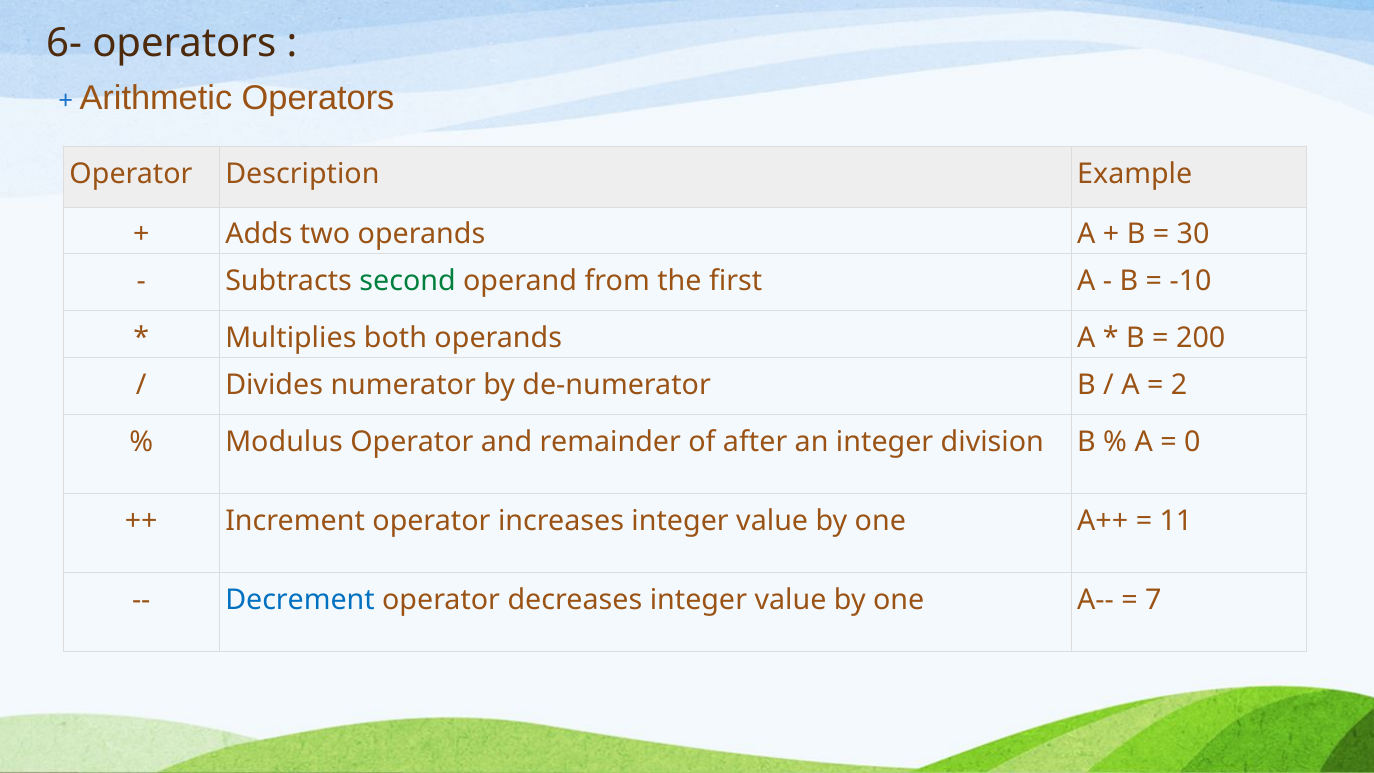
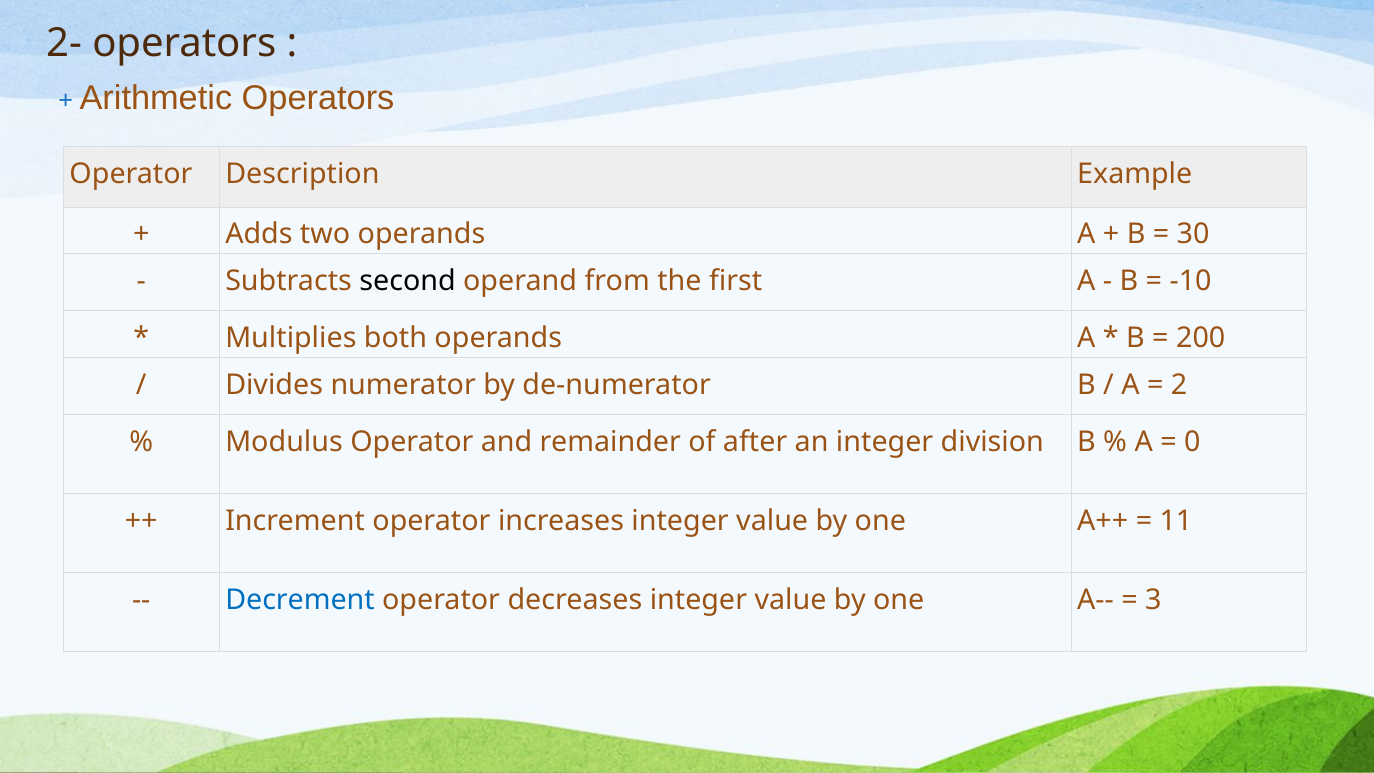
6-: 6- -> 2-
second colour: green -> black
7: 7 -> 3
